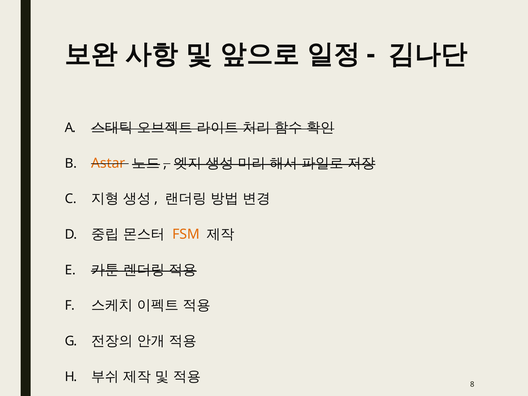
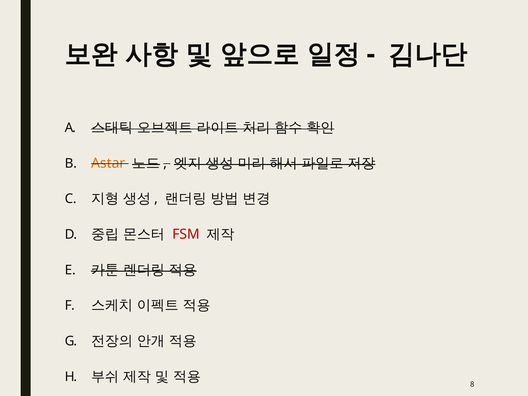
FSM colour: orange -> red
